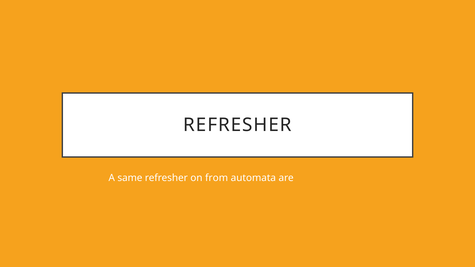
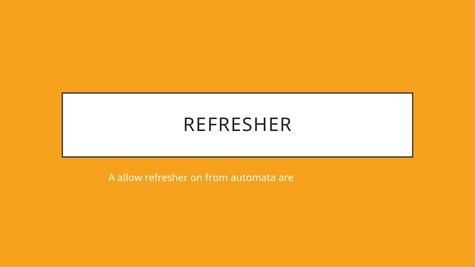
same: same -> allow
